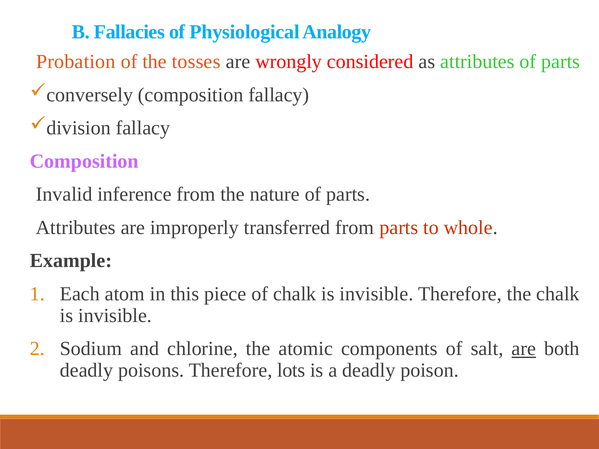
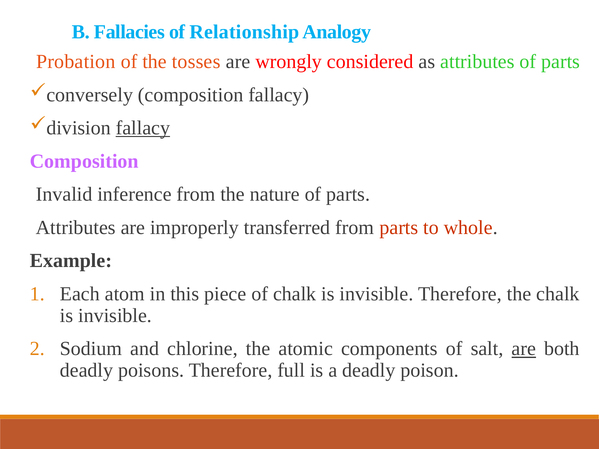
Physiological: Physiological -> Relationship
fallacy at (143, 128) underline: none -> present
lots: lots -> full
